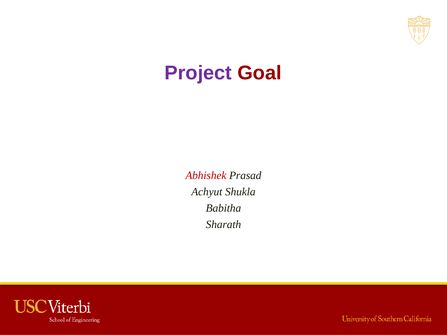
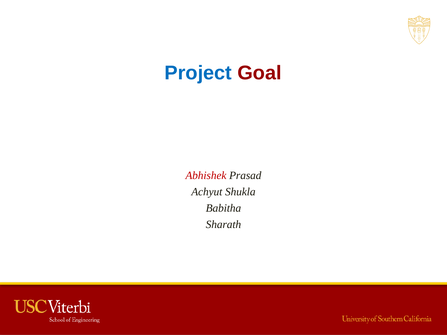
Project colour: purple -> blue
